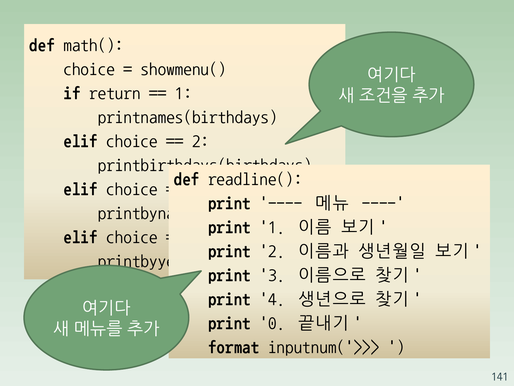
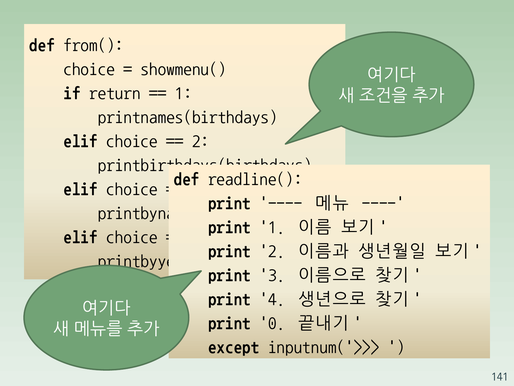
math(: math( -> from(
format: format -> except
